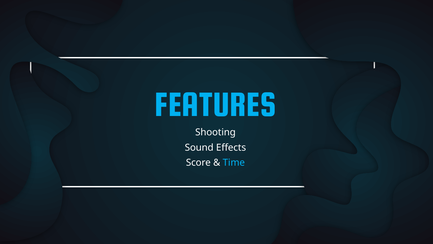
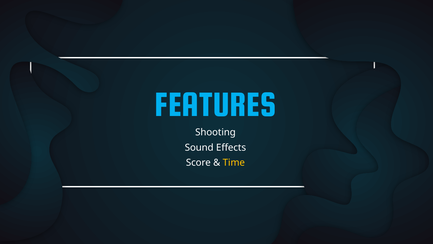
Time colour: light blue -> yellow
